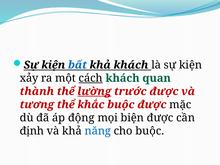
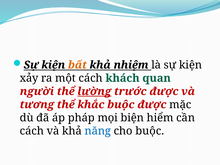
bất colour: blue -> orange
khả khách: khách -> nhiệm
cách at (91, 78) underline: present -> none
thành: thành -> người
động: động -> pháp
biện được: được -> hiểm
định at (32, 131): định -> cách
